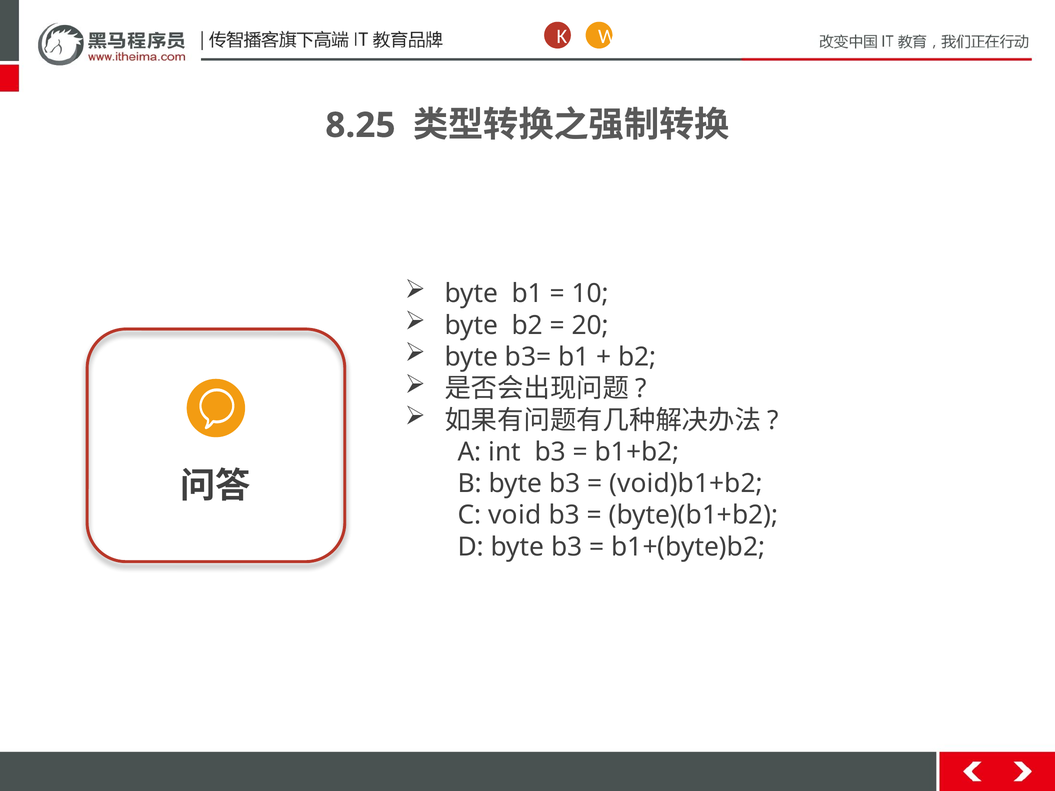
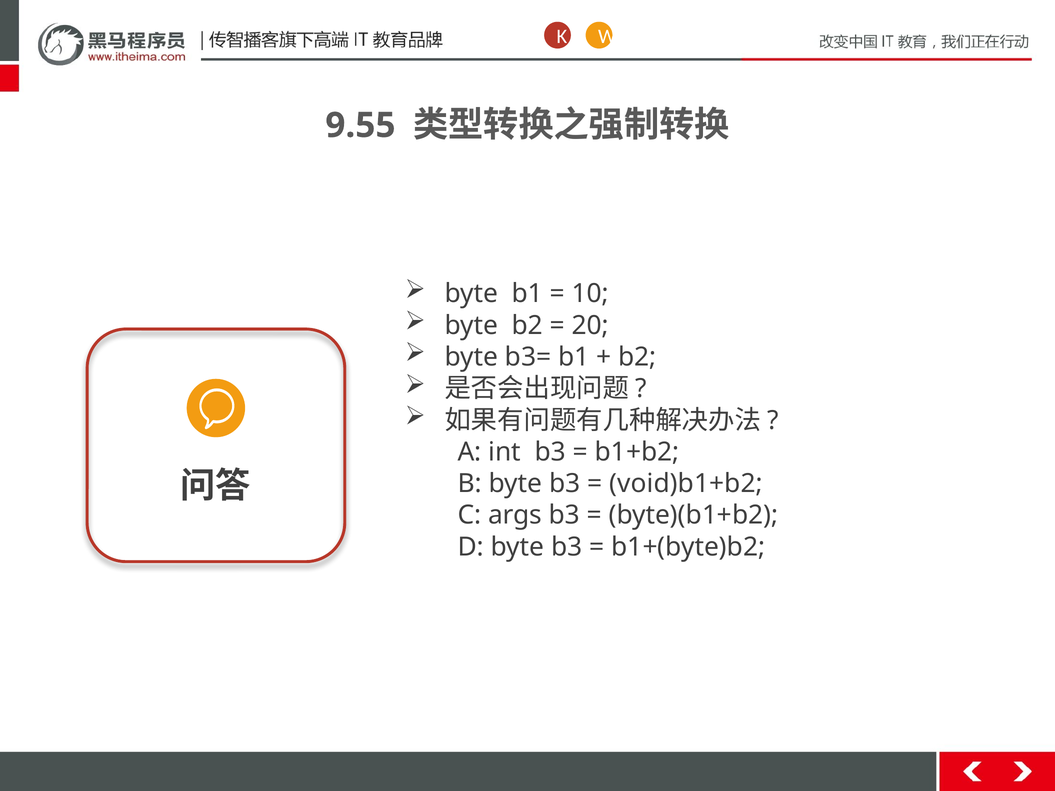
8.25: 8.25 -> 9.55
void: void -> args
